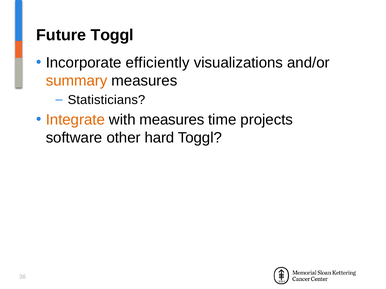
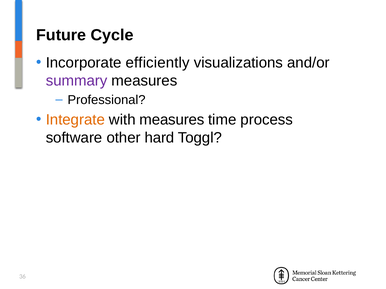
Future Toggl: Toggl -> Cycle
summary colour: orange -> purple
Statisticians: Statisticians -> Professional
projects: projects -> process
